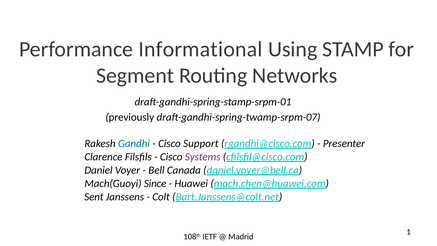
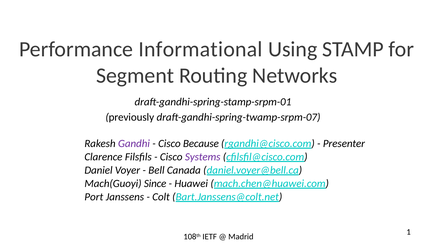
Gandhi colour: blue -> purple
Support: Support -> Because
Sent: Sent -> Port
